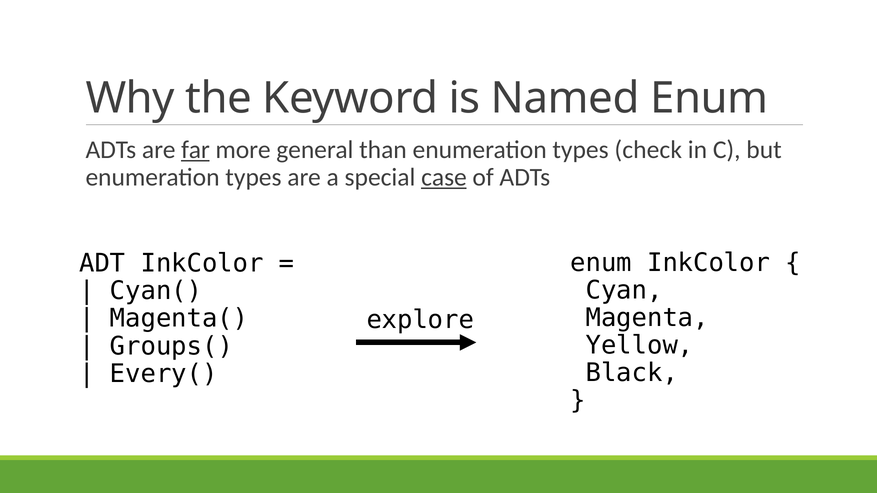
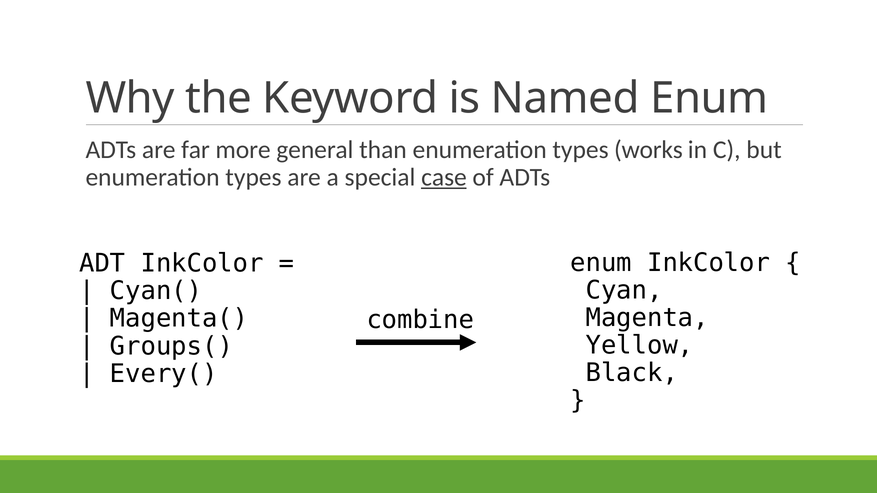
far underline: present -> none
check: check -> works
explore: explore -> combine
